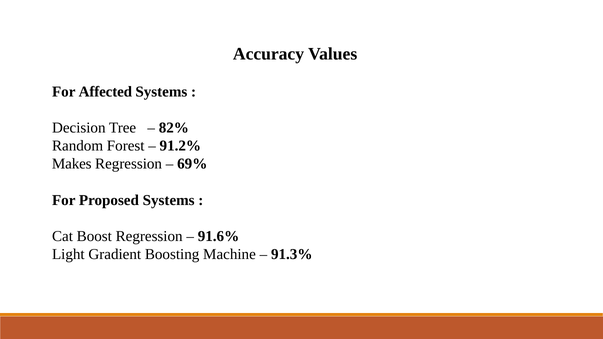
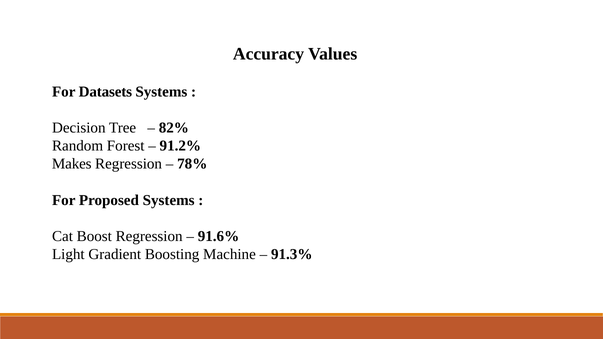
Affected: Affected -> Datasets
69%: 69% -> 78%
